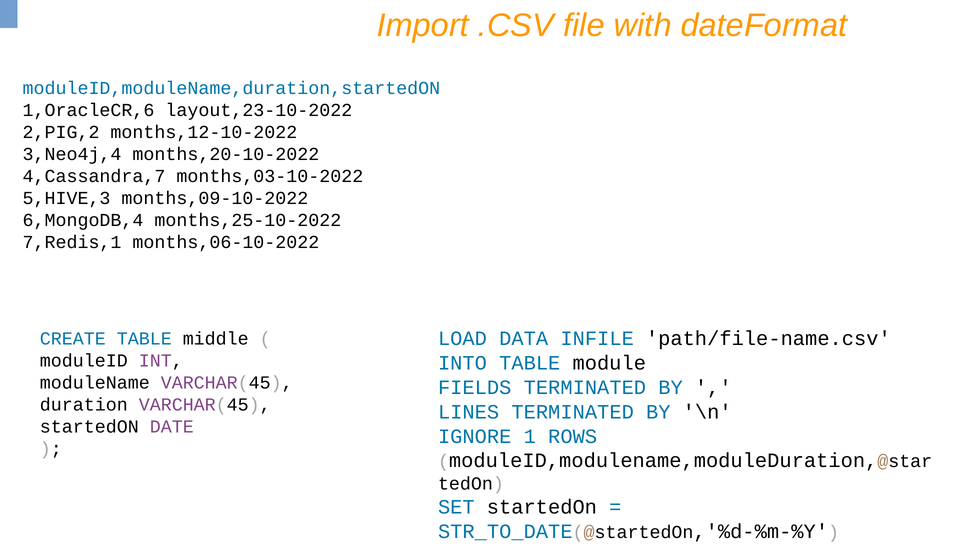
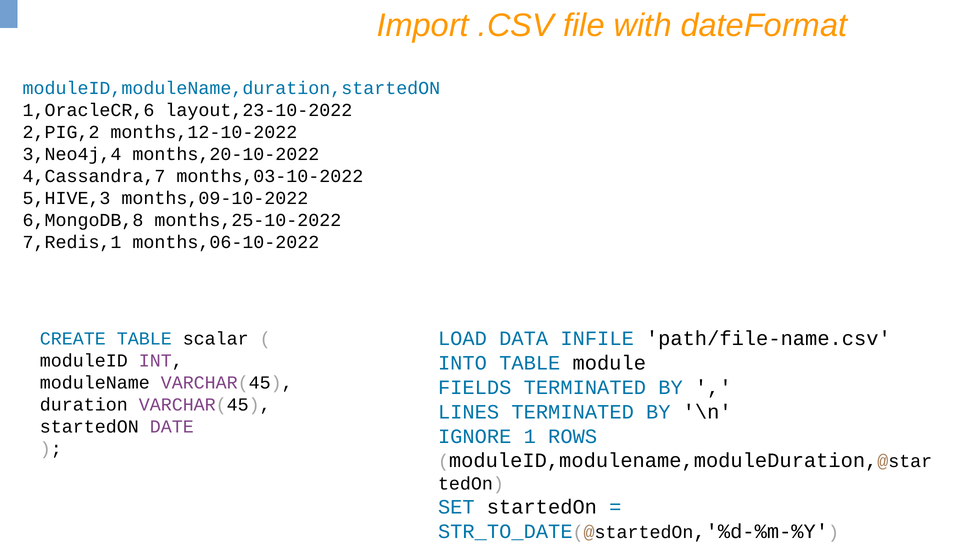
6,MongoDB,4: 6,MongoDB,4 -> 6,MongoDB,8
middle: middle -> scalar
